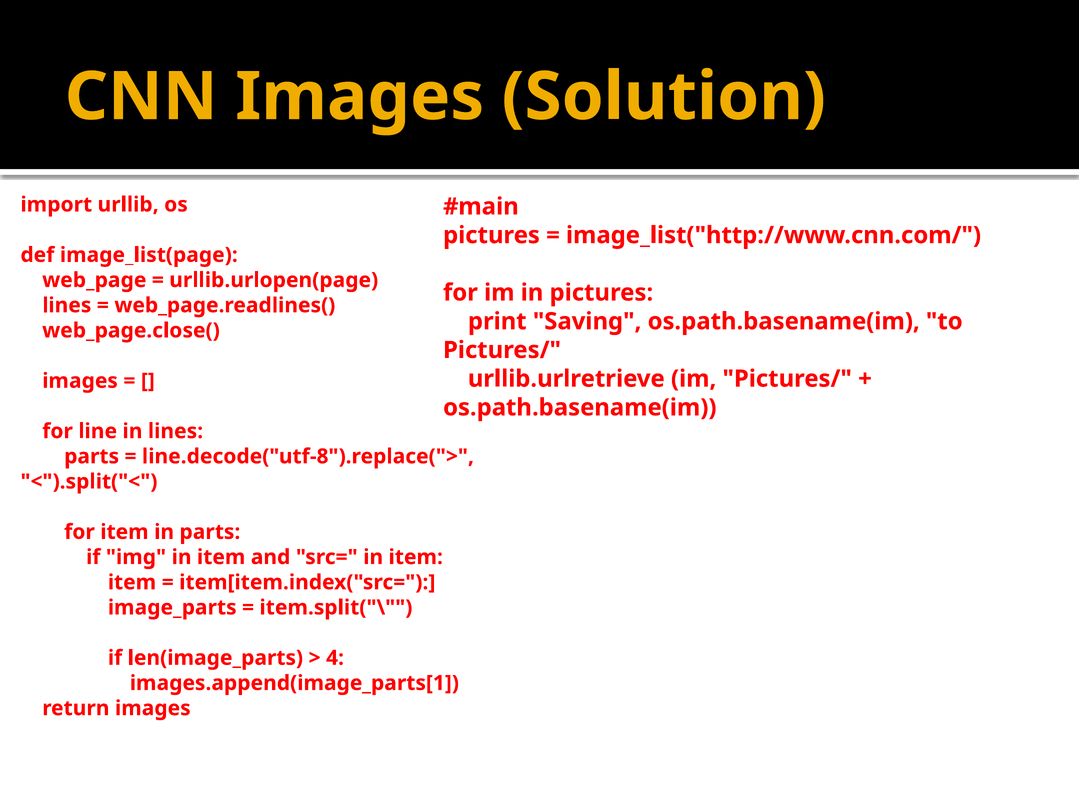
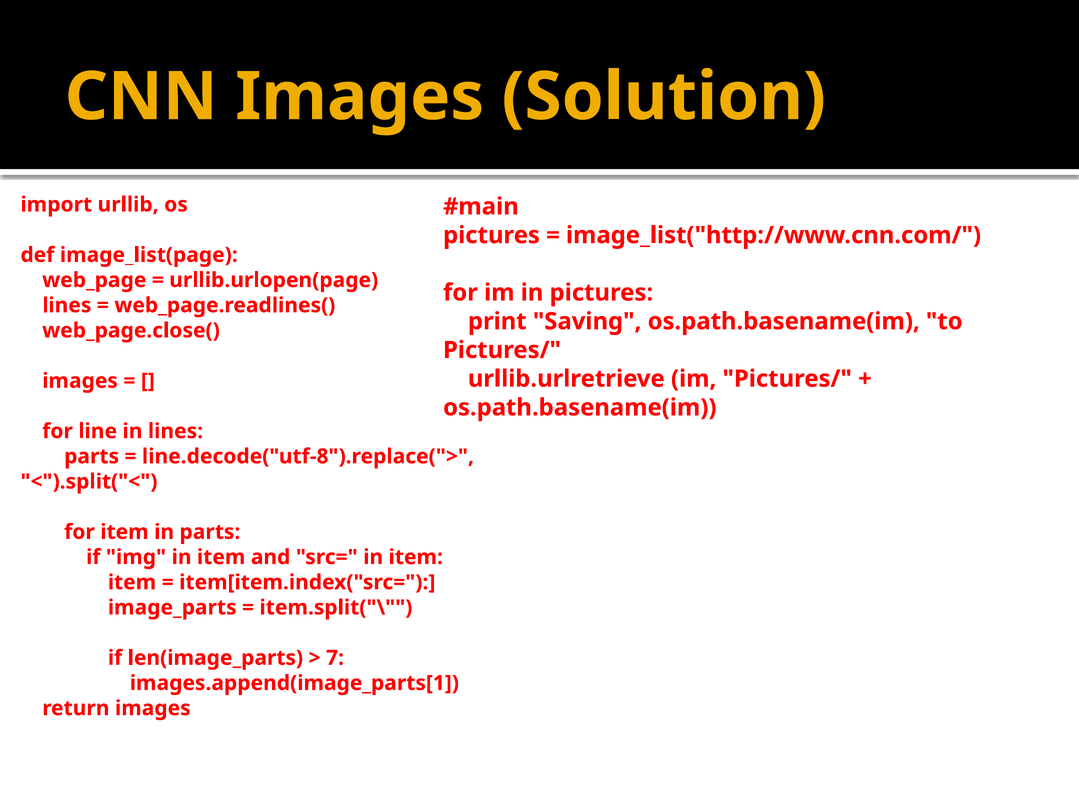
4: 4 -> 7
